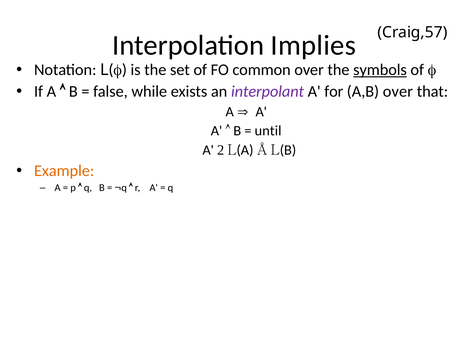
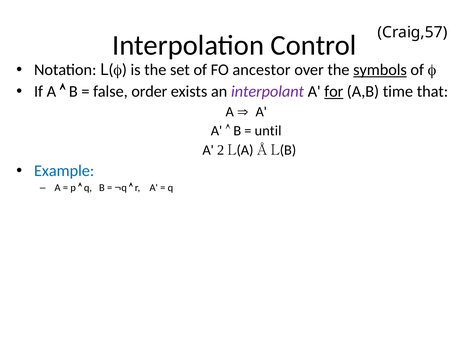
Implies: Implies -> Control
common: common -> ancestor
while: while -> order
for underline: none -> present
A,B over: over -> time
Example colour: orange -> blue
